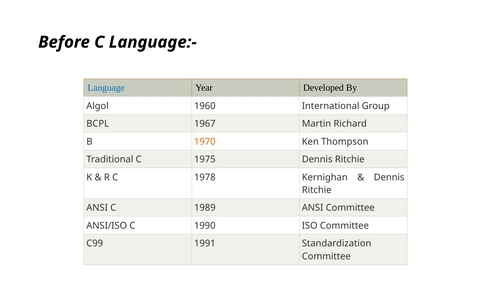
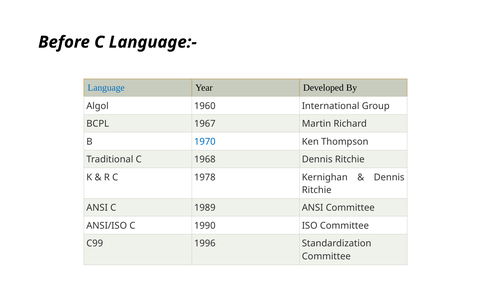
1970 colour: orange -> blue
1975: 1975 -> 1968
1991: 1991 -> 1996
